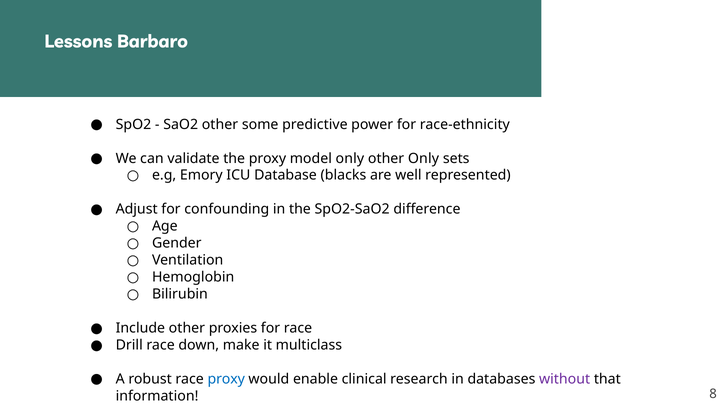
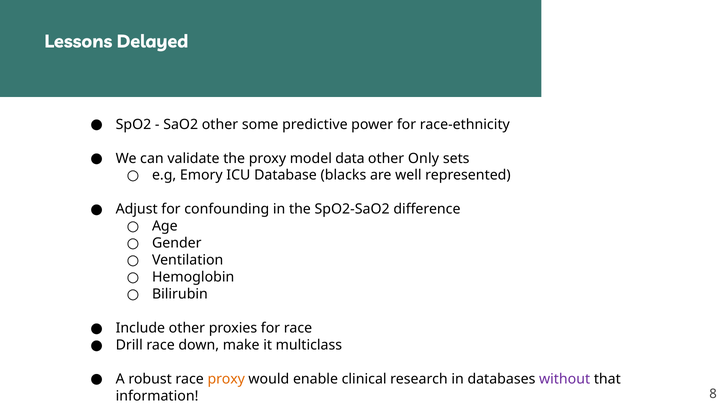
Barbaro: Barbaro -> Delayed
model only: only -> data
proxy at (226, 379) colour: blue -> orange
